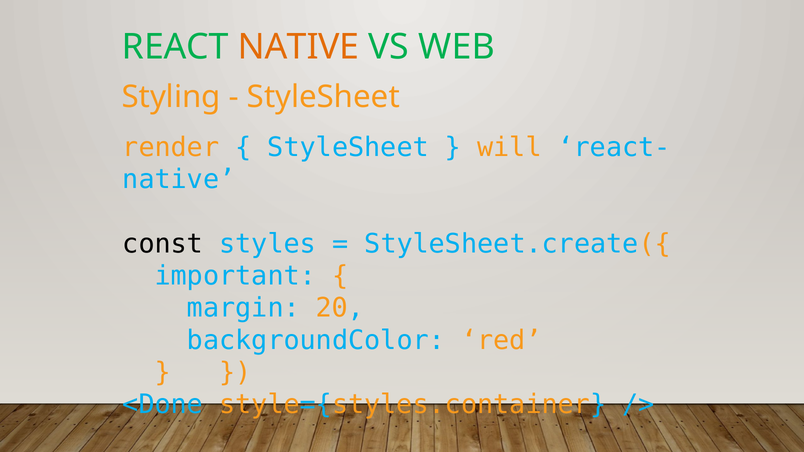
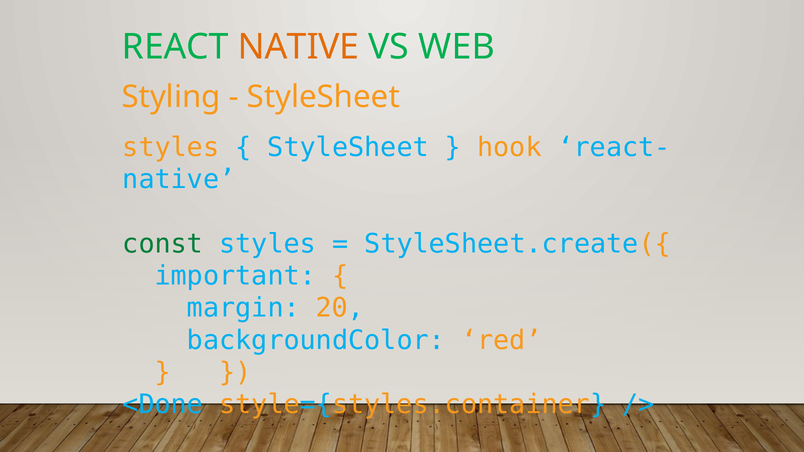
render at (171, 147): render -> styles
will: will -> hook
const colour: black -> green
